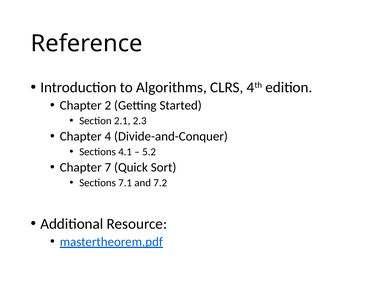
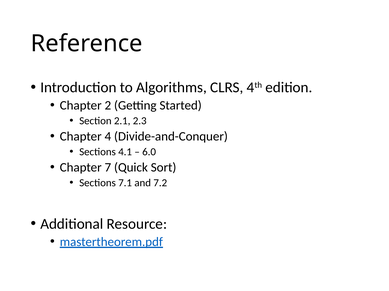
5.2: 5.2 -> 6.0
